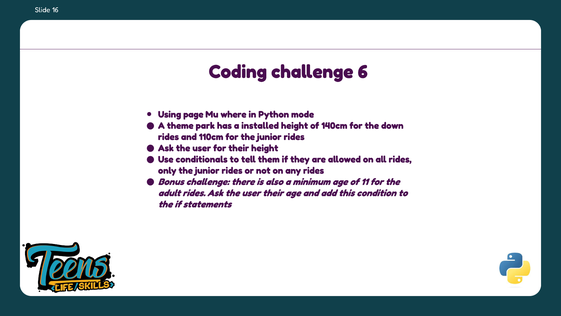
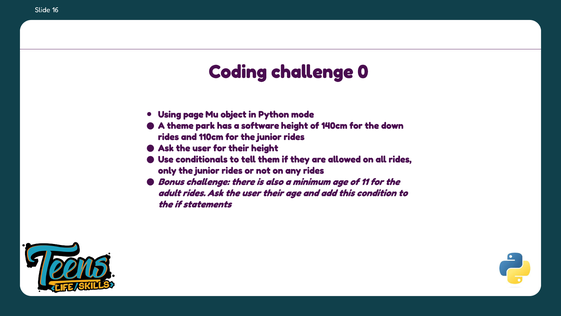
6: 6 -> 0
where: where -> object
installed: installed -> software
